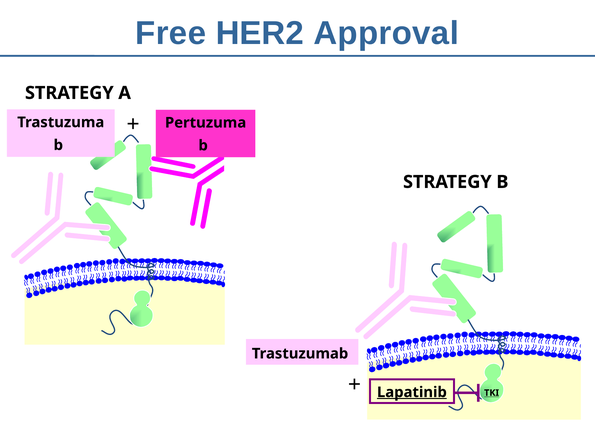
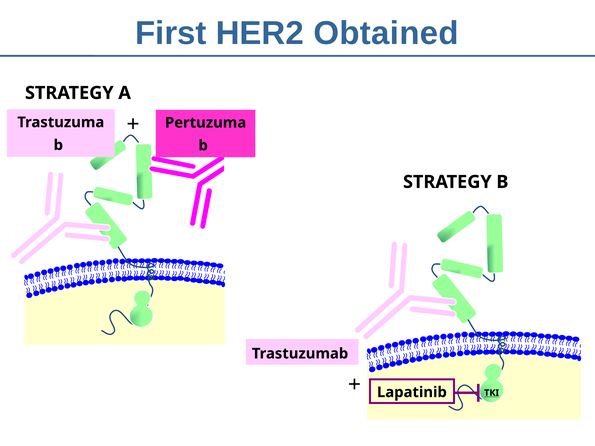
Free: Free -> First
Approval: Approval -> Obtained
Lapatinib underline: present -> none
